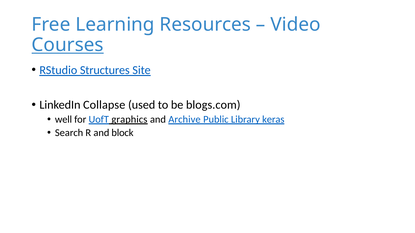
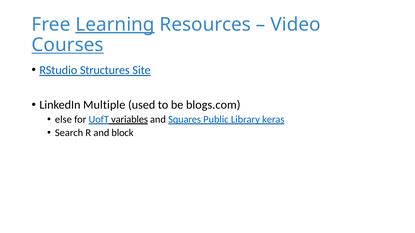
Learning underline: none -> present
Collapse: Collapse -> Multiple
well: well -> else
graphics: graphics -> variables
Archive: Archive -> Squares
